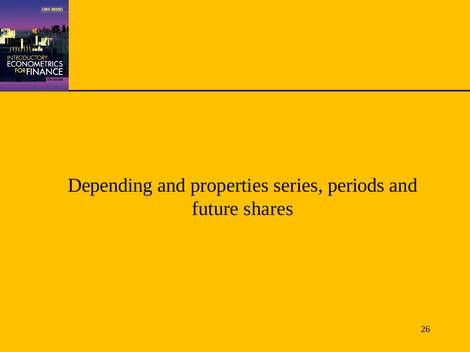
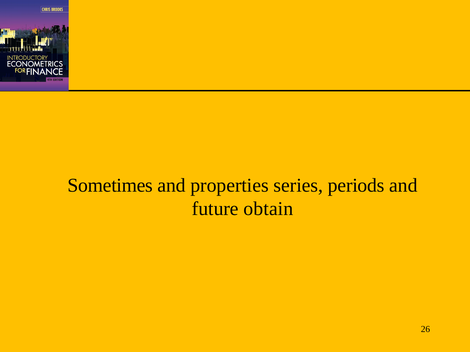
Depending: Depending -> Sometimes
shares: shares -> obtain
